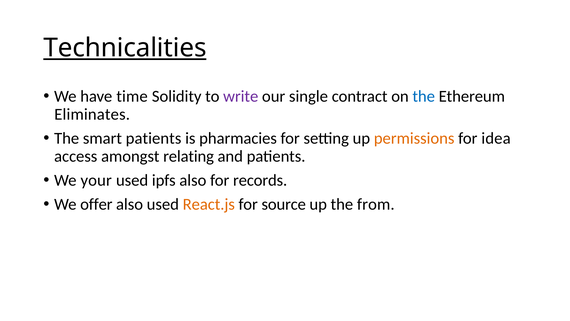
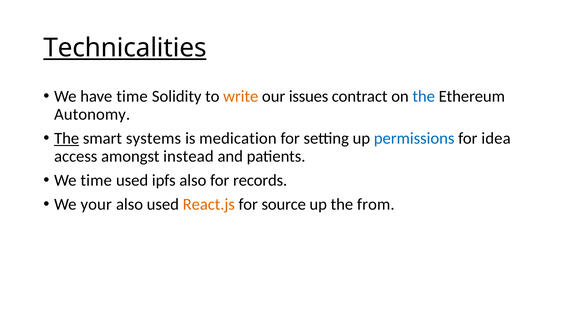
write colour: purple -> orange
single: single -> issues
Eliminates: Eliminates -> Autonomy
The at (67, 138) underline: none -> present
smart patients: patients -> systems
pharmacies: pharmacies -> medication
permissions colour: orange -> blue
relating: relating -> instead
We your: your -> time
offer: offer -> your
